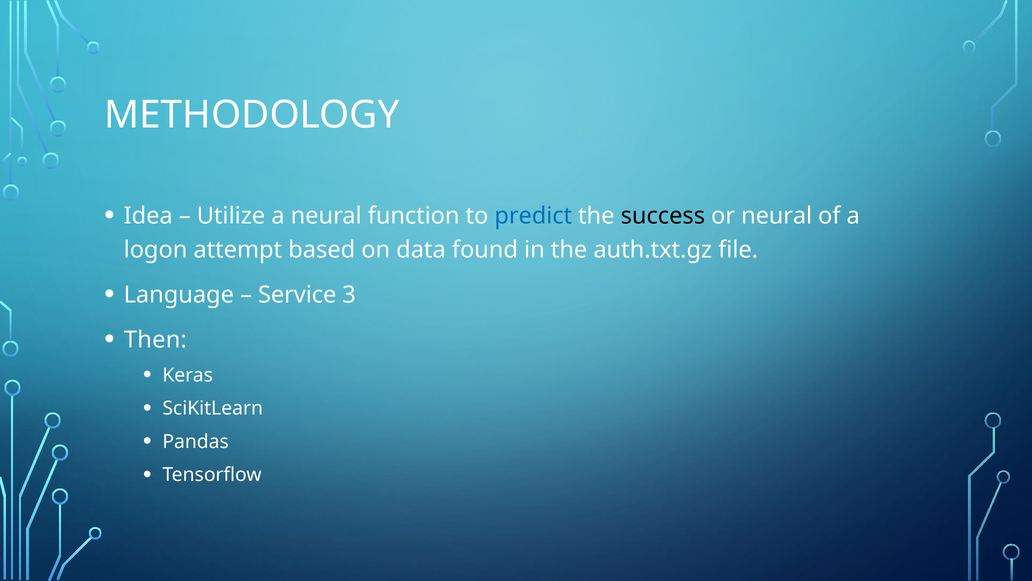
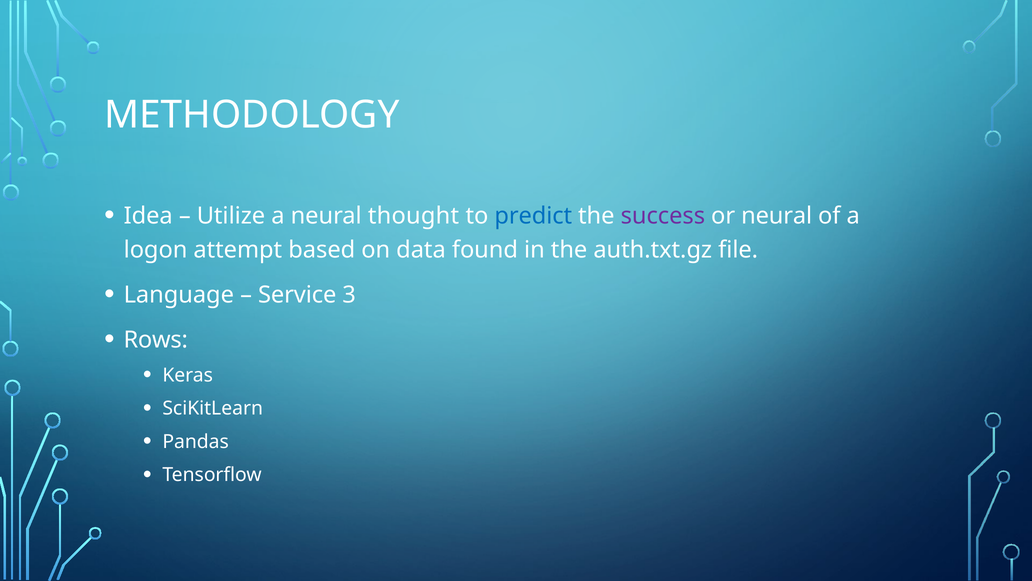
function: function -> thought
success colour: black -> purple
Then: Then -> Rows
